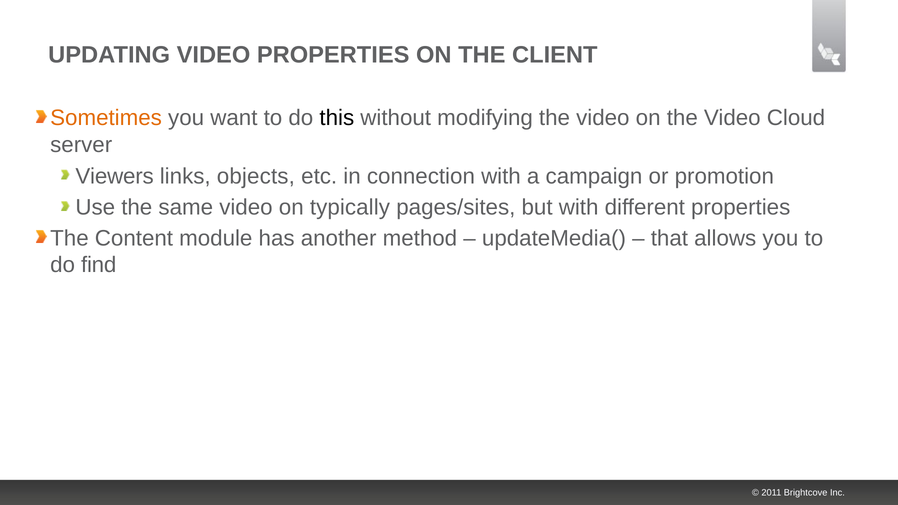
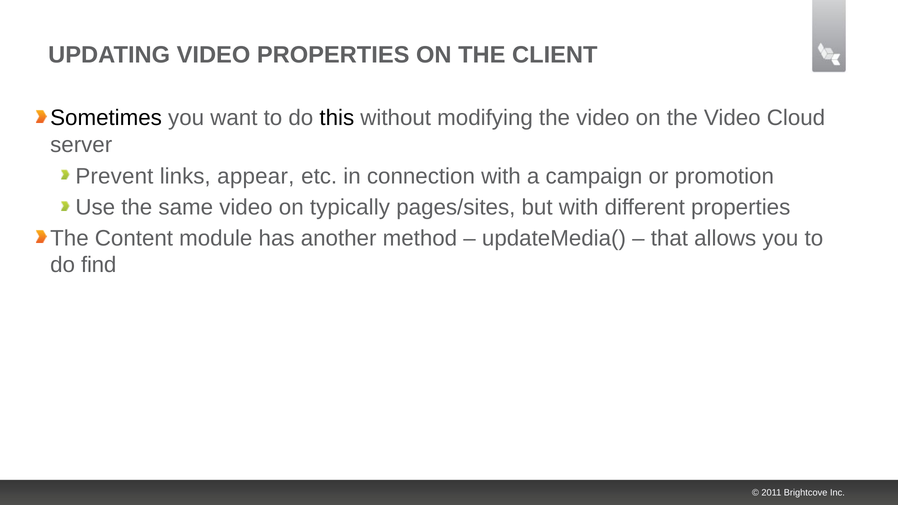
Sometimes colour: orange -> black
Viewers: Viewers -> Prevent
objects: objects -> appear
